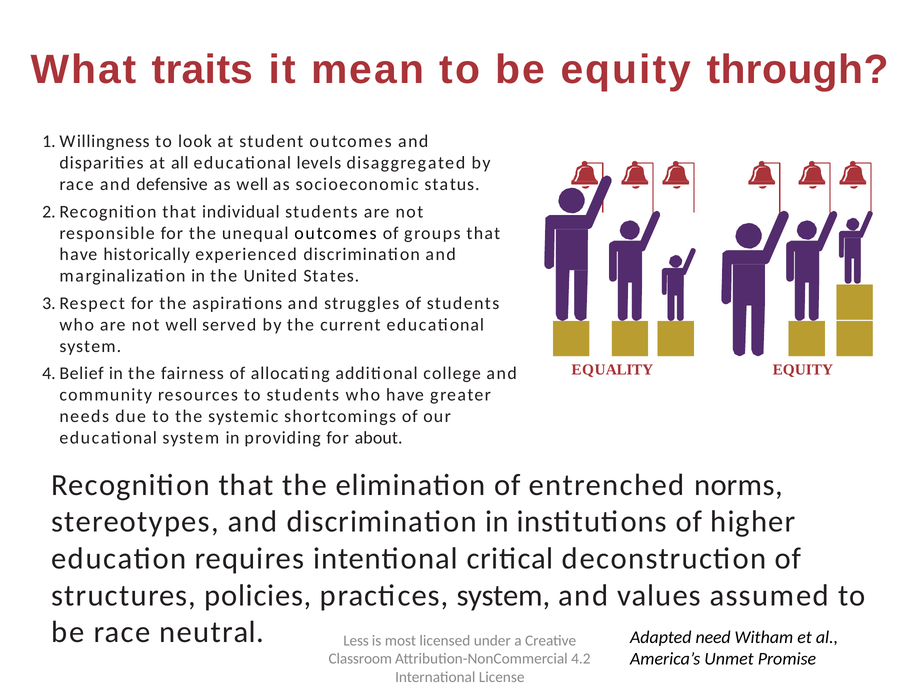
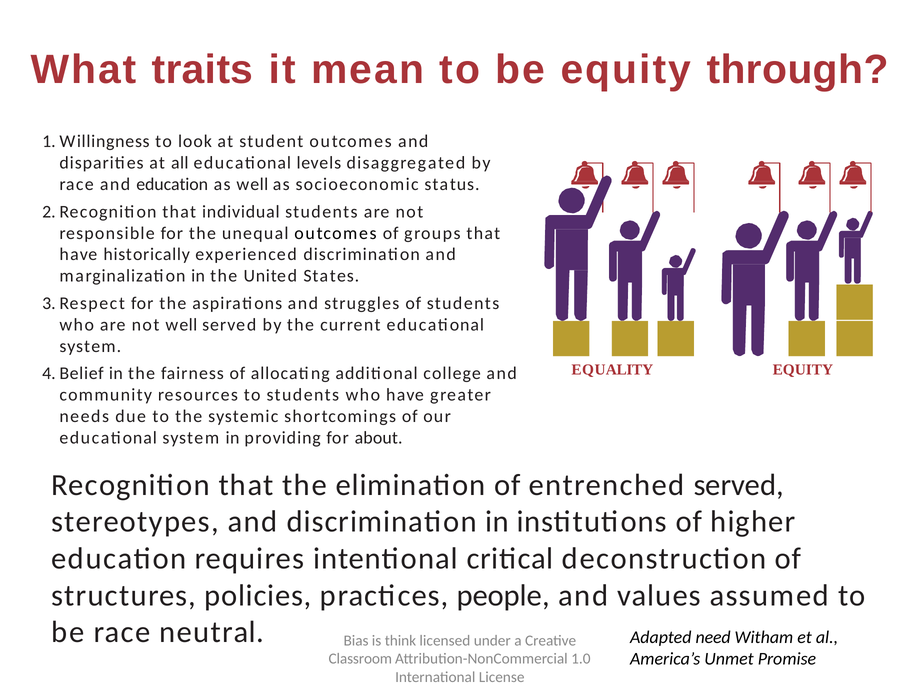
and defensive: defensive -> education
entrenched norms: norms -> served
practices system: system -> people
Less: Less -> Bias
most: most -> think
4.2: 4.2 -> 1.0
